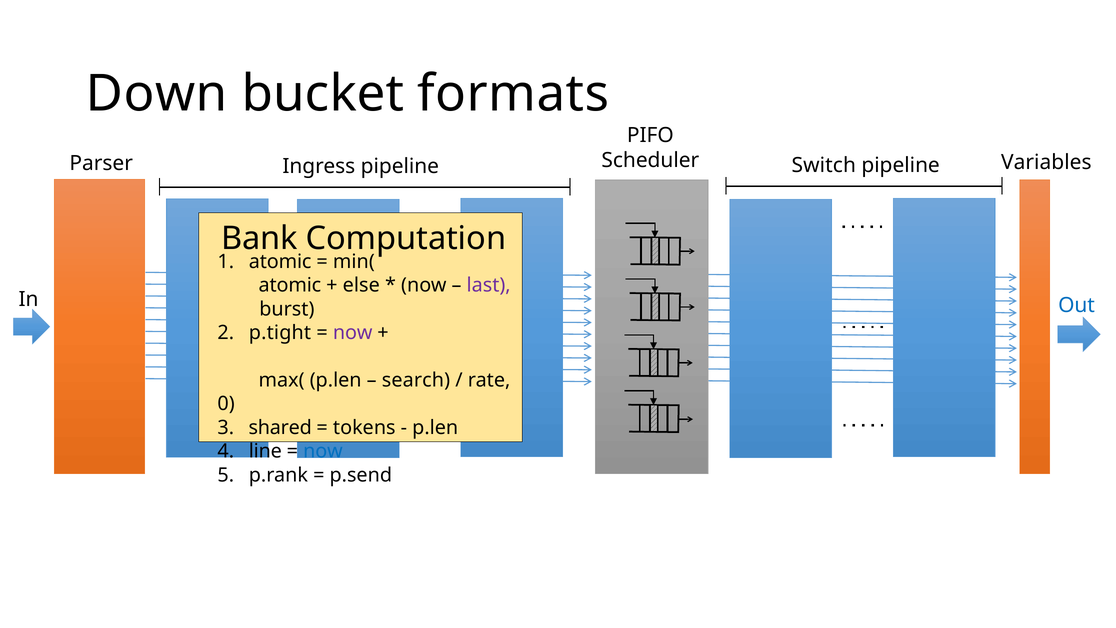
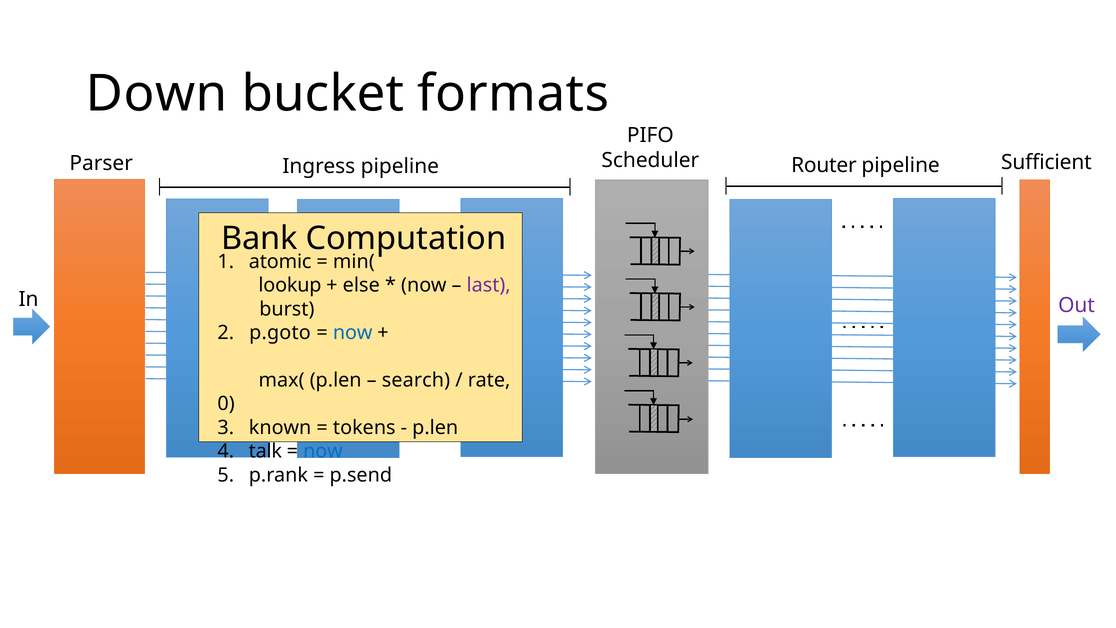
Variables: Variables -> Sufficient
Switch: Switch -> Router
atomic at (290, 285): atomic -> lookup
Out colour: blue -> purple
p.tight: p.tight -> p.goto
now at (353, 333) colour: purple -> blue
shared: shared -> known
line: line -> talk
